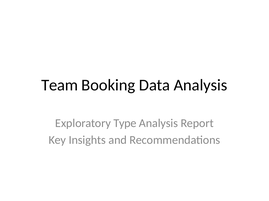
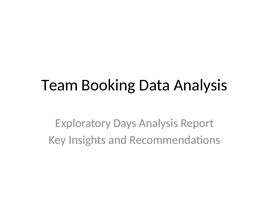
Type: Type -> Days
